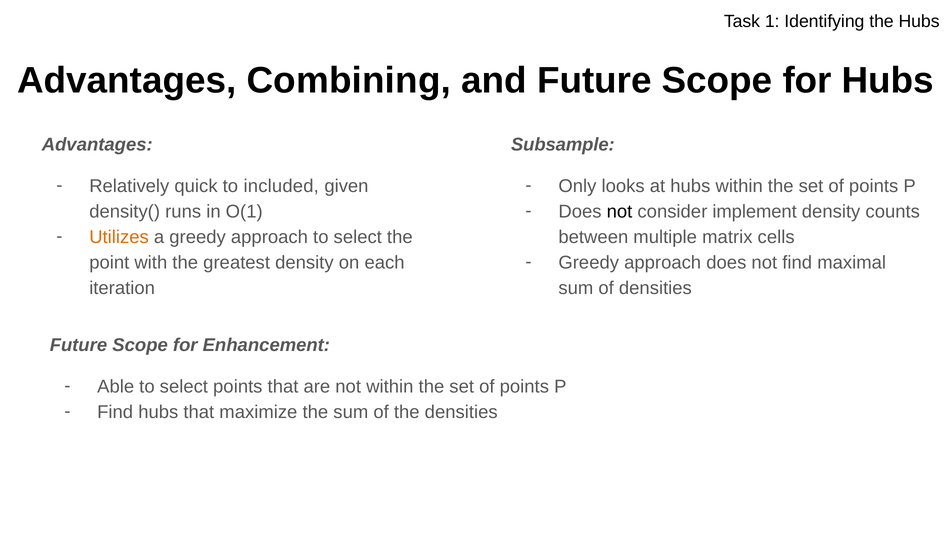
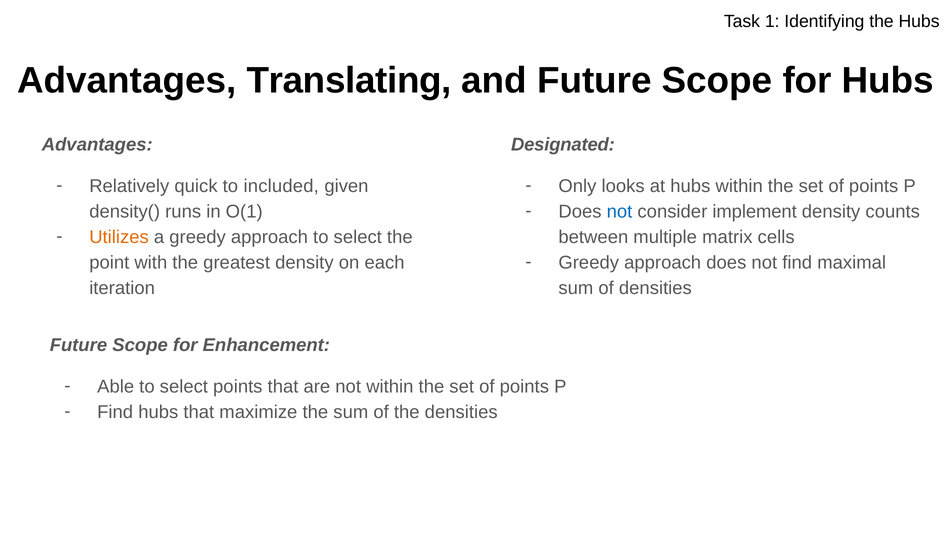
Combining: Combining -> Translating
Subsample: Subsample -> Designated
not at (619, 212) colour: black -> blue
